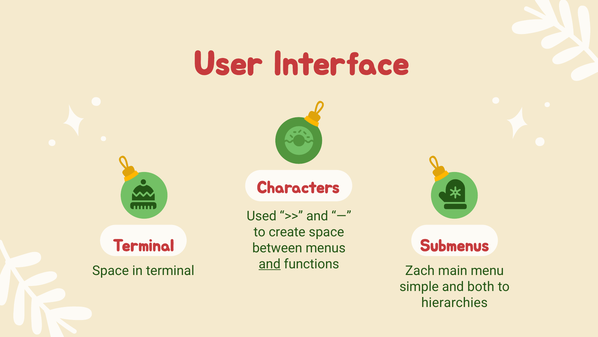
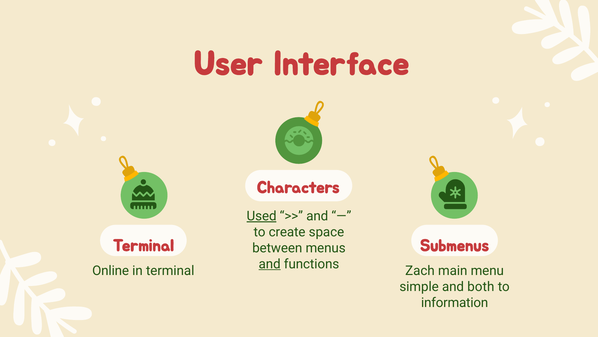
Used underline: none -> present
Space at (111, 270): Space -> Online
hierarchies: hierarchies -> information
